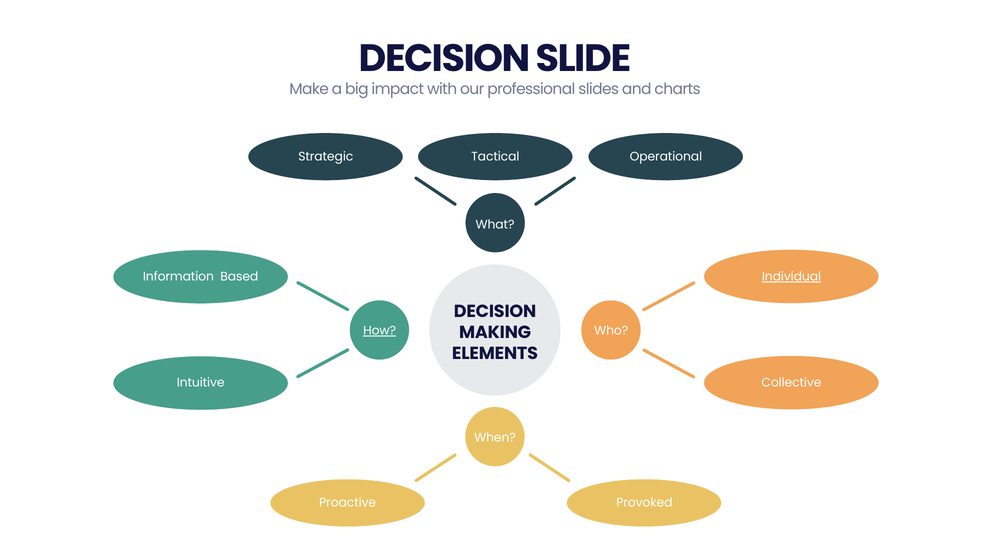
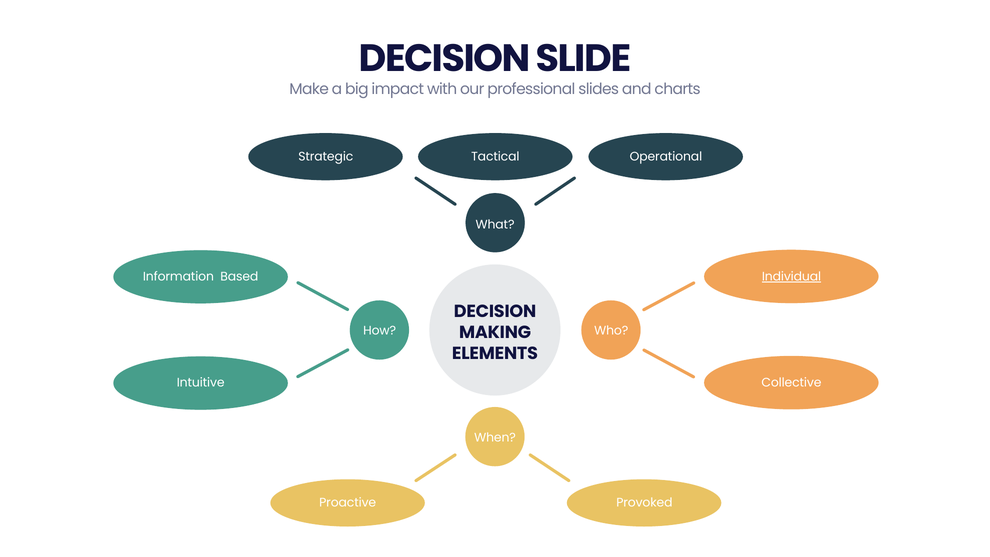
How underline: present -> none
